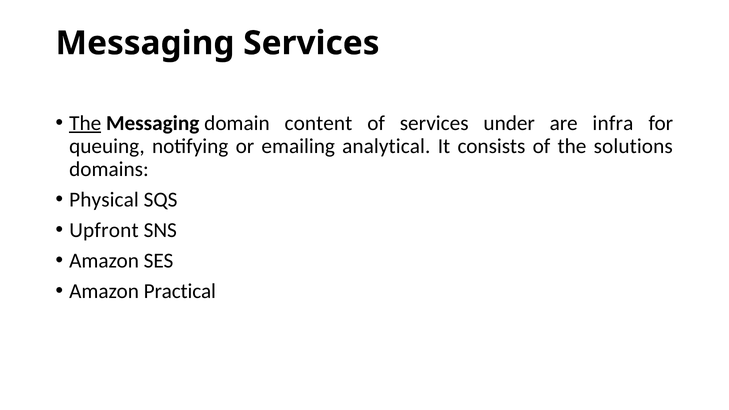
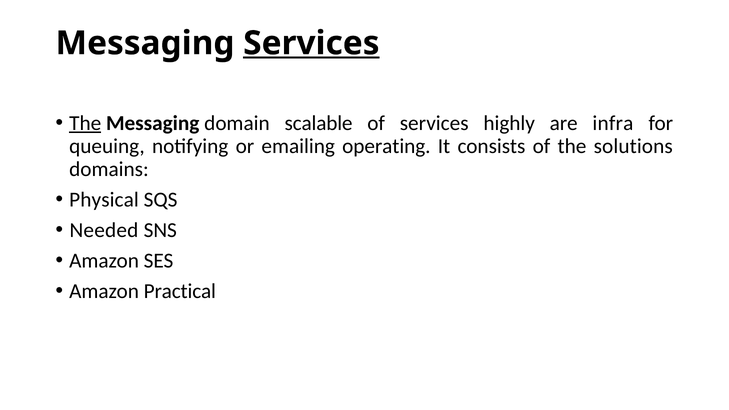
Services at (311, 43) underline: none -> present
content: content -> scalable
under: under -> highly
analytical: analytical -> operating
Upfront: Upfront -> Needed
